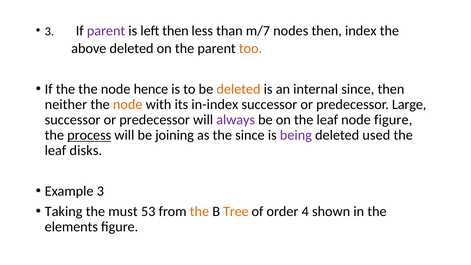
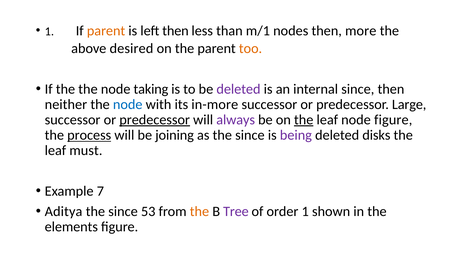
3 at (49, 31): 3 -> 1
parent at (106, 31) colour: purple -> orange
m/7: m/7 -> m/1
index: index -> more
above deleted: deleted -> desired
hence: hence -> taking
deleted at (238, 89) colour: orange -> purple
node at (128, 104) colour: orange -> blue
in-index: in-index -> in-more
predecessor at (155, 120) underline: none -> present
the at (304, 120) underline: none -> present
used: used -> disks
disks: disks -> must
Example 3: 3 -> 7
Taking: Taking -> Aditya
must at (123, 211): must -> since
Tree colour: orange -> purple
order 4: 4 -> 1
